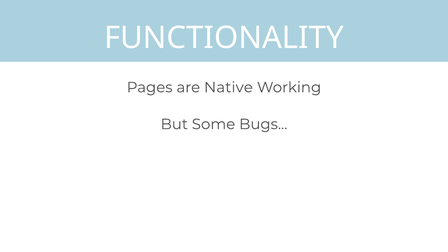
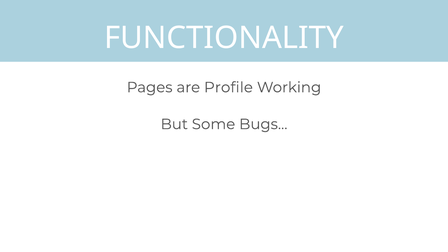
Native: Native -> Profile
